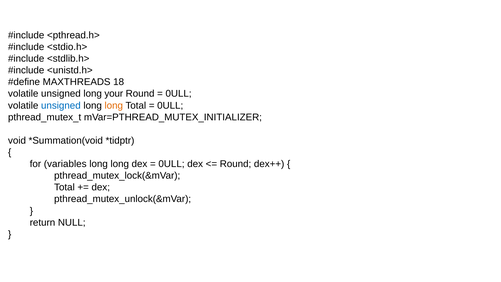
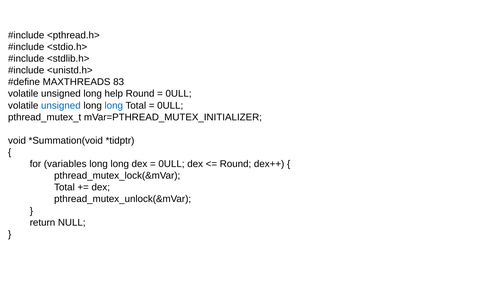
18: 18 -> 83
your: your -> help
long at (114, 105) colour: orange -> blue
